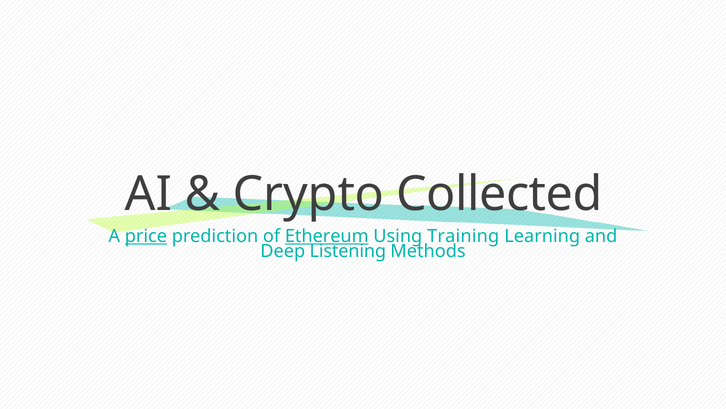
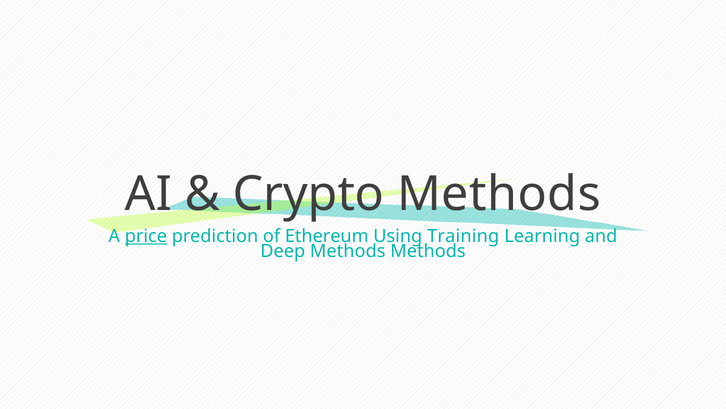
Crypto Collected: Collected -> Methods
Ethereum underline: present -> none
Deep Listening: Listening -> Methods
